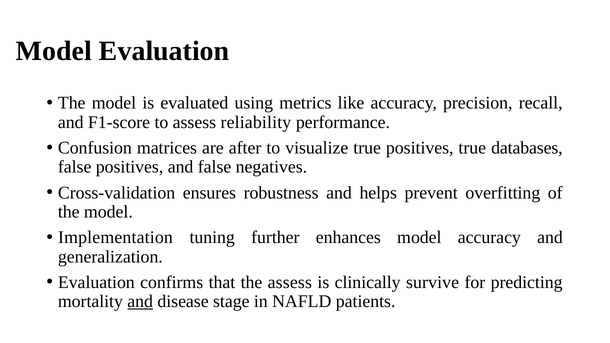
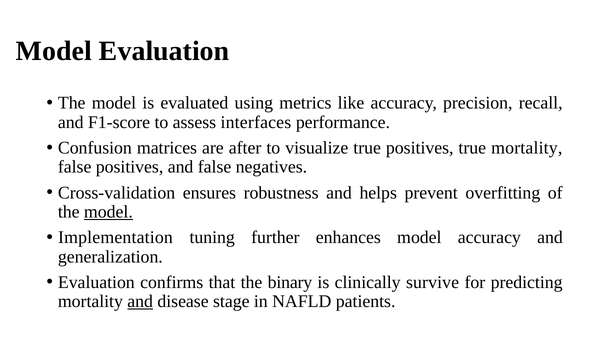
reliability: reliability -> interfaces
true databases: databases -> mortality
model at (108, 212) underline: none -> present
the assess: assess -> binary
